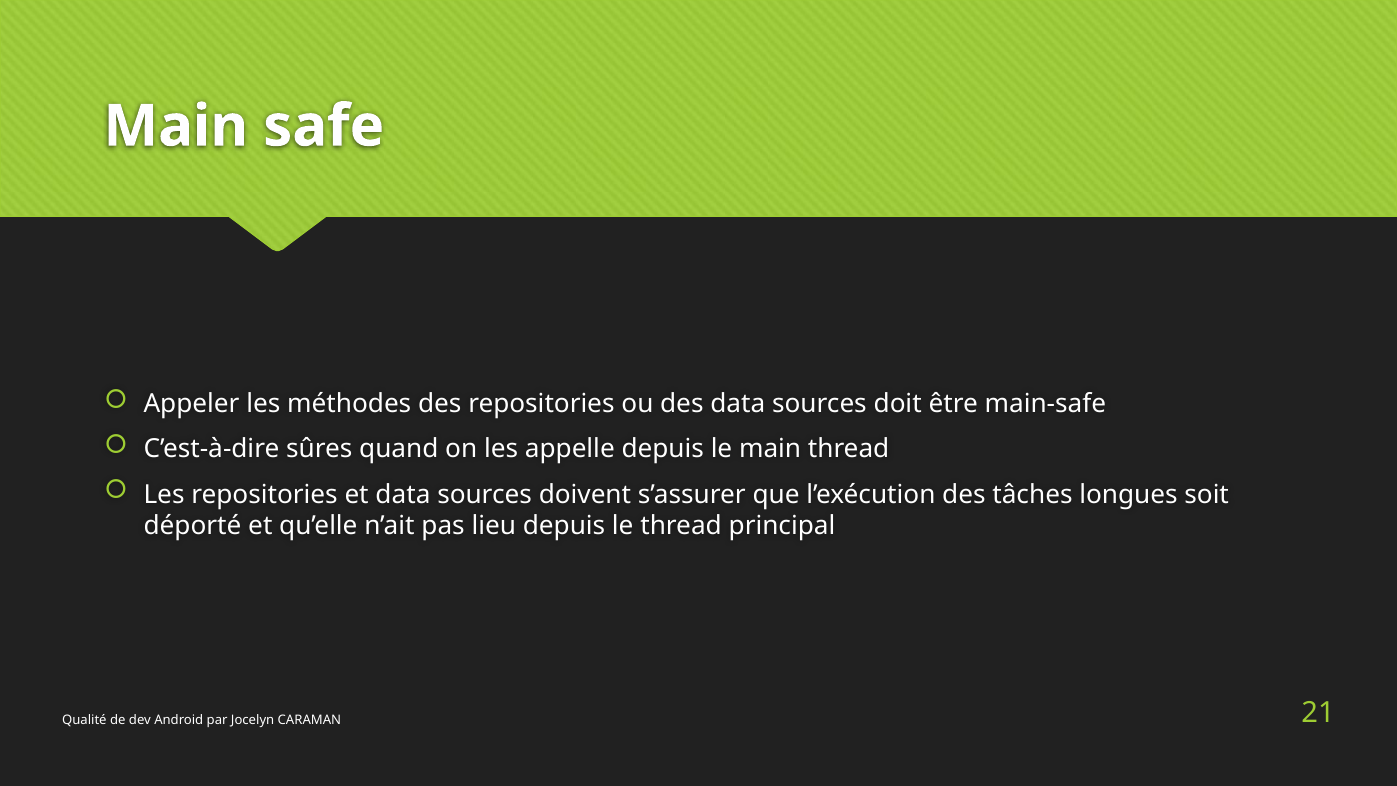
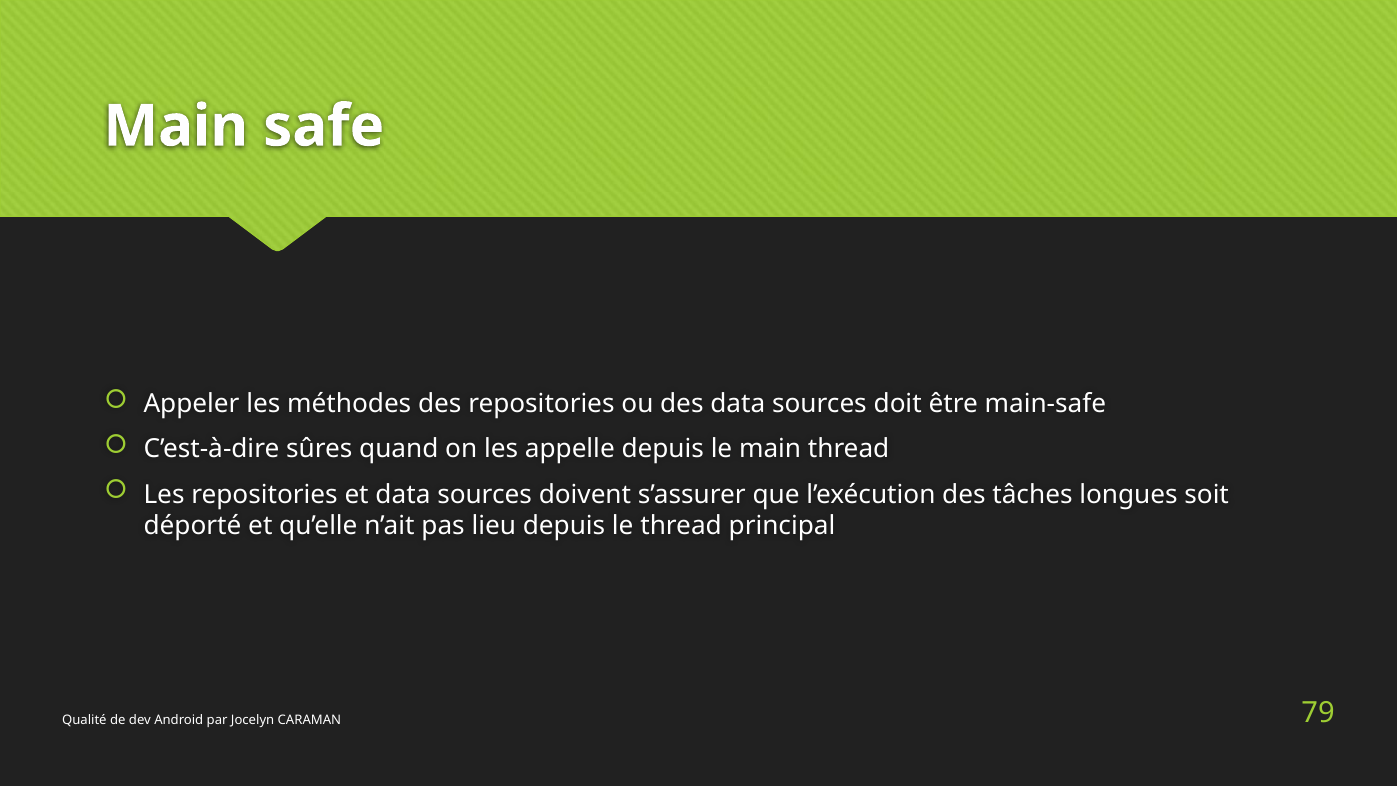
21: 21 -> 79
